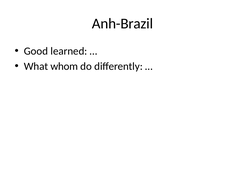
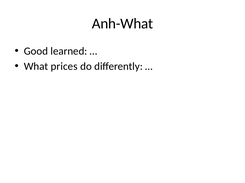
Anh-Brazil: Anh-Brazil -> Anh-What
whom: whom -> prices
